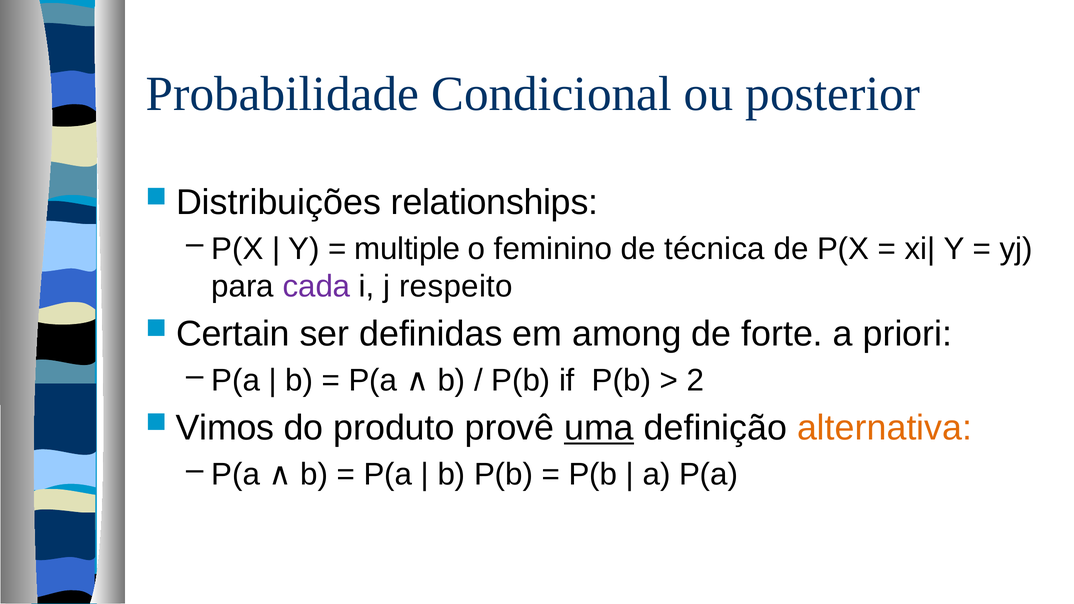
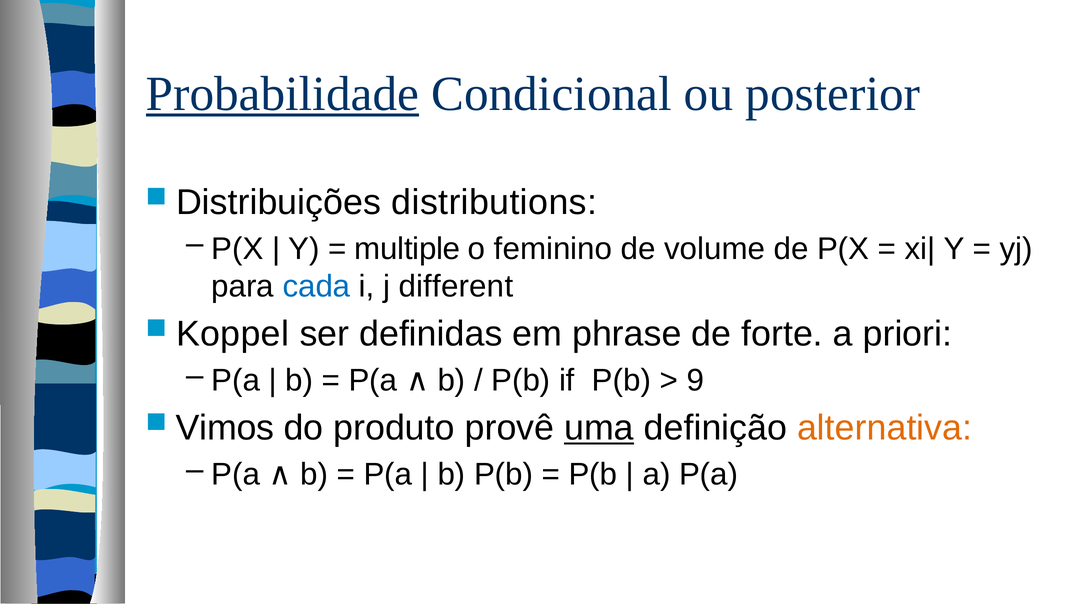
Probabilidade underline: none -> present
relationships: relationships -> distributions
técnica: técnica -> volume
cada colour: purple -> blue
respeito: respeito -> different
Certain: Certain -> Koppel
among: among -> phrase
2: 2 -> 9
